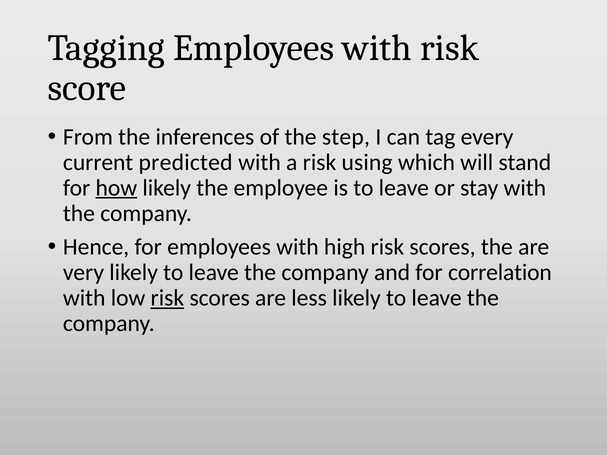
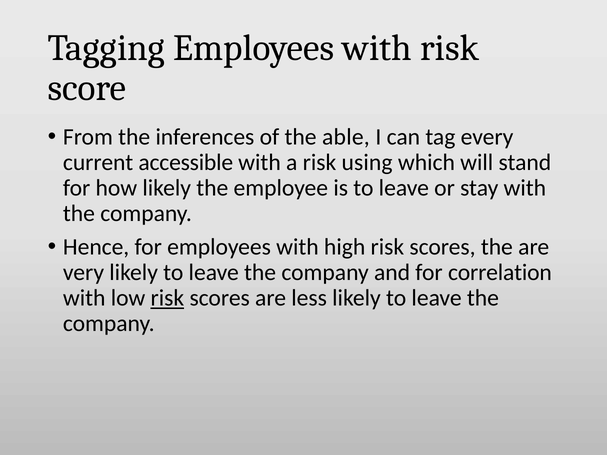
step: step -> able
predicted: predicted -> accessible
how underline: present -> none
